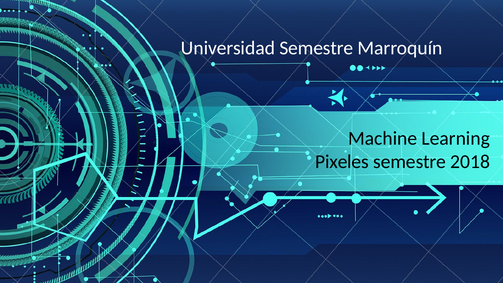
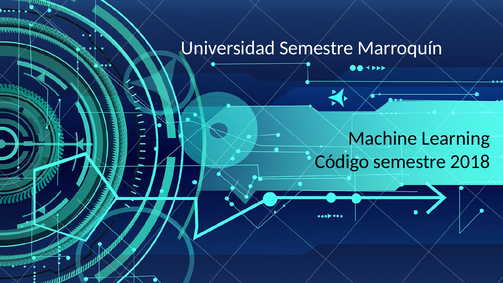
Pixeles: Pixeles -> Código
